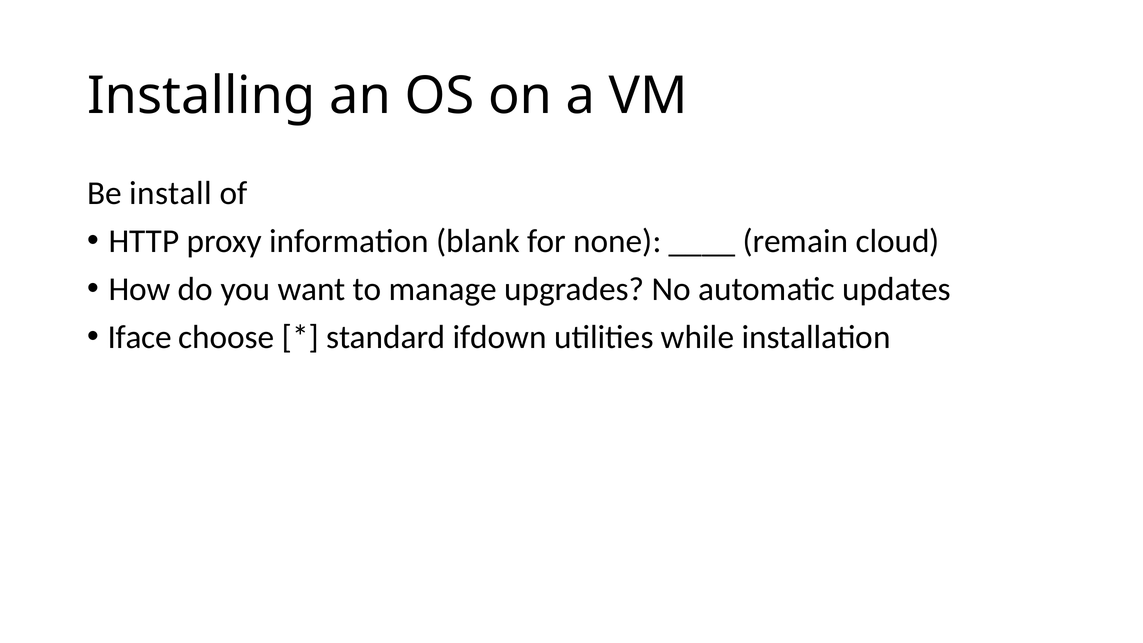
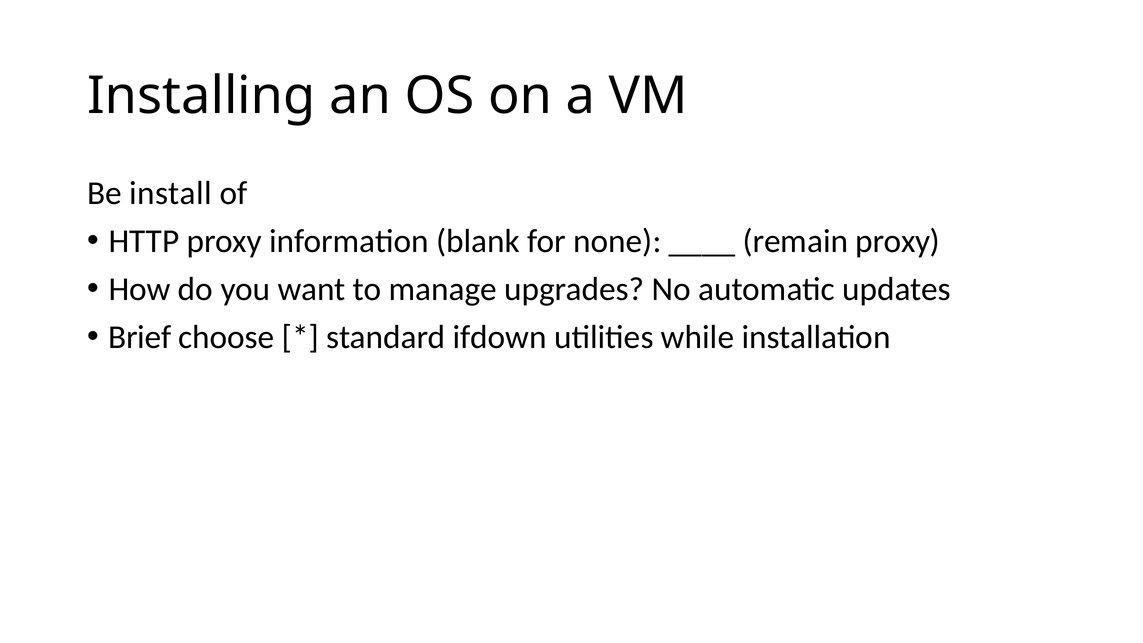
remain cloud: cloud -> proxy
Iface: Iface -> Brief
